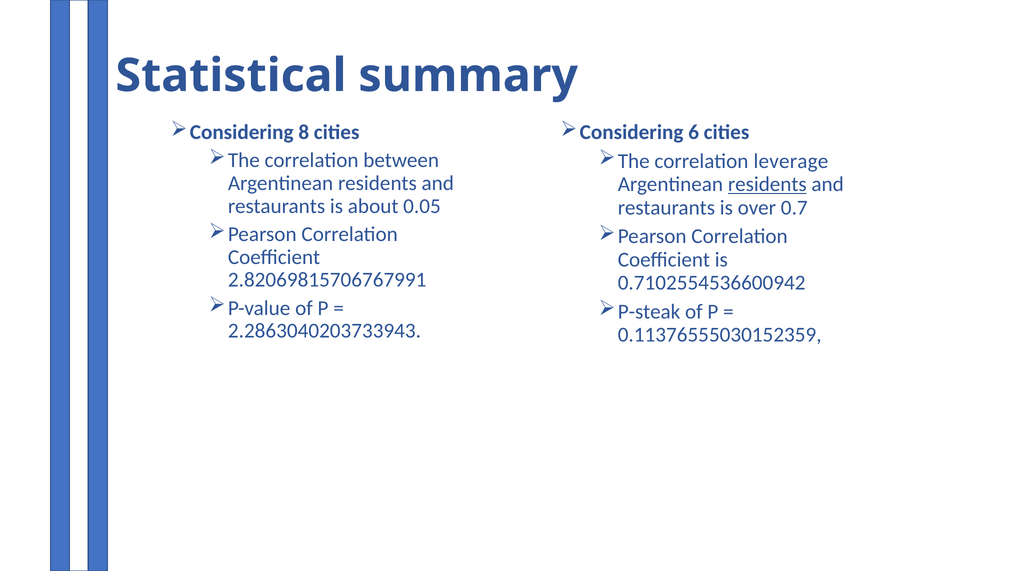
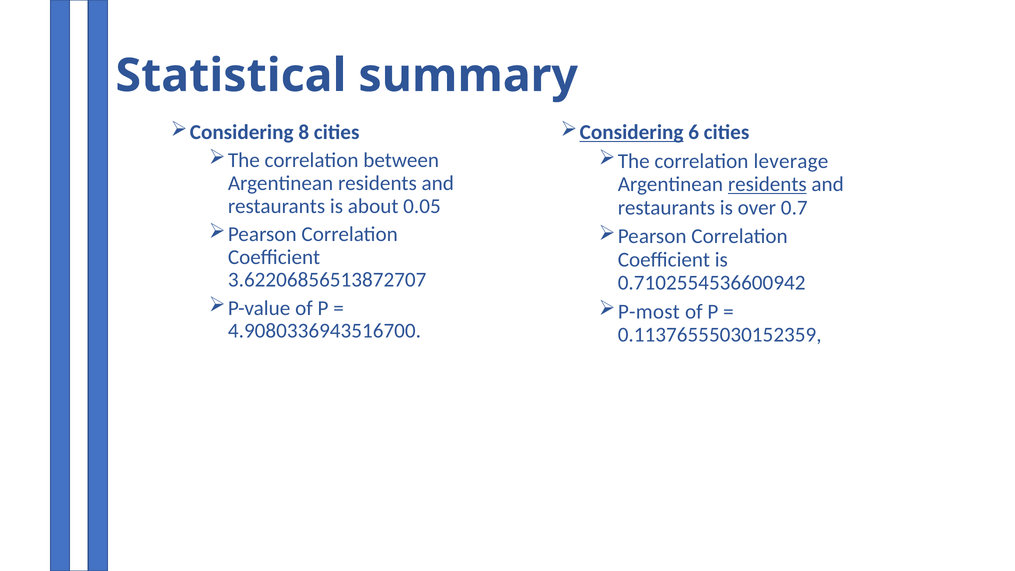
Considering at (632, 132) underline: none -> present
2.82069815706767991: 2.82069815706767991 -> 3.62206856513872707
P-steak: P-steak -> P-most
2.2863040203733943: 2.2863040203733943 -> 4.9080336943516700
